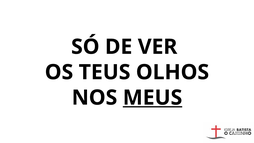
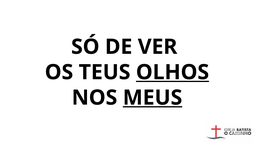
OLHOS underline: none -> present
